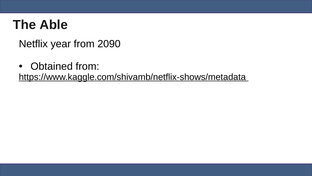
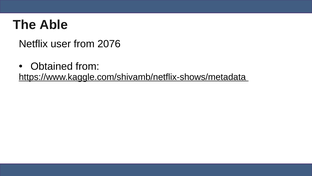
year: year -> user
2090: 2090 -> 2076
